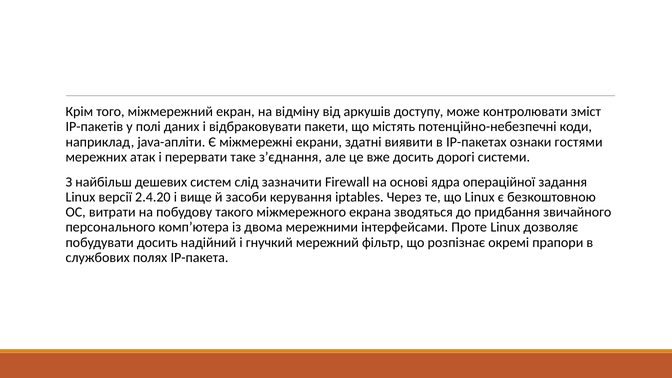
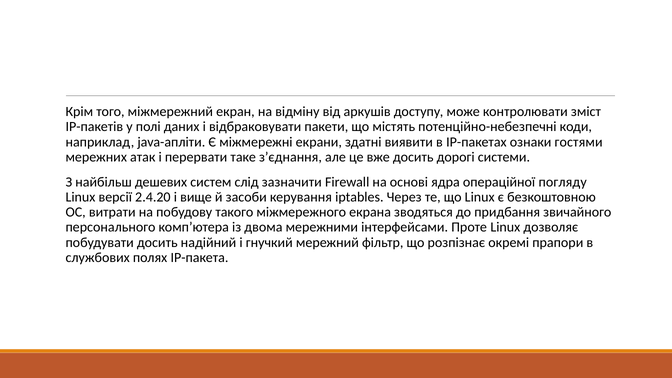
задання: задання -> погляду
